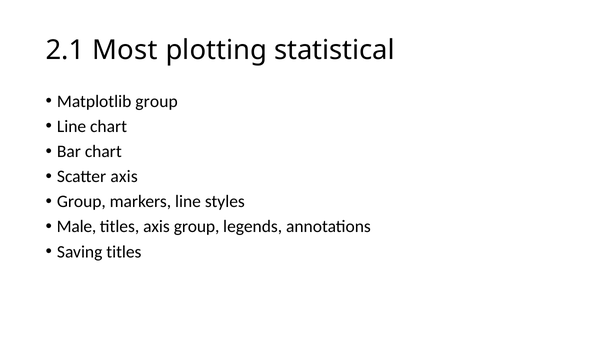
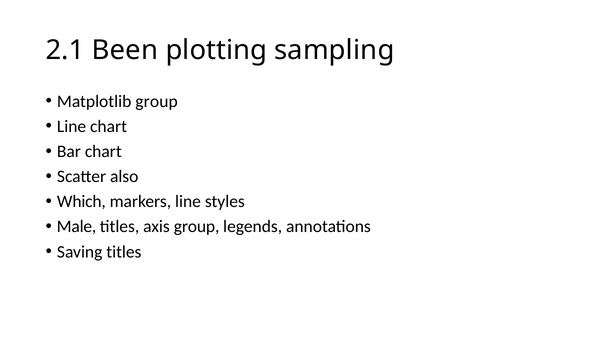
Most: Most -> Been
statistical: statistical -> sampling
Scatter axis: axis -> also
Group at (81, 202): Group -> Which
